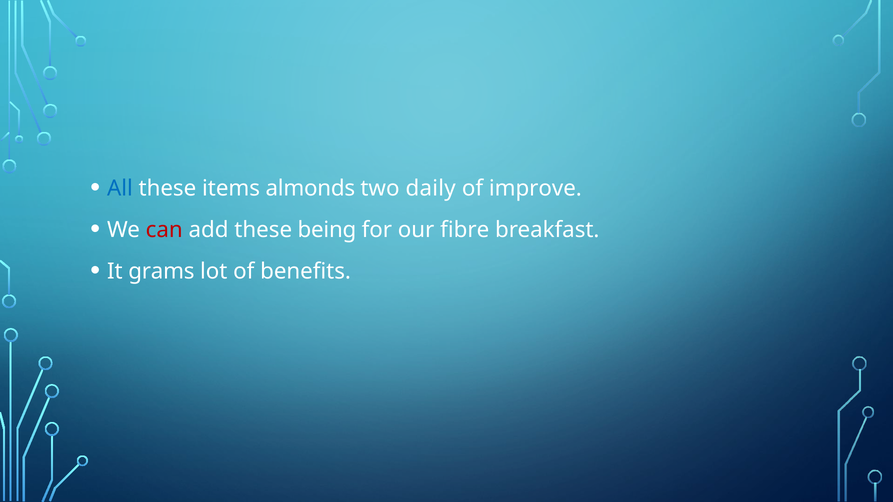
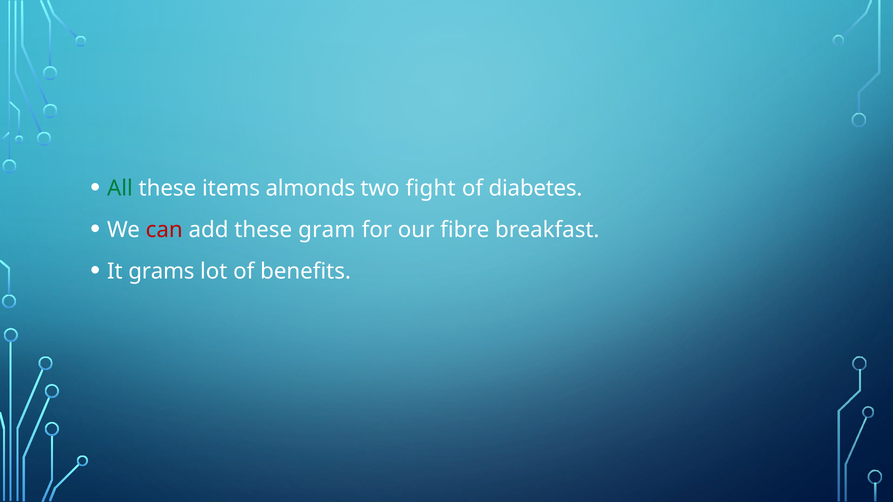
All colour: blue -> green
daily: daily -> fight
improve: improve -> diabetes
being: being -> gram
